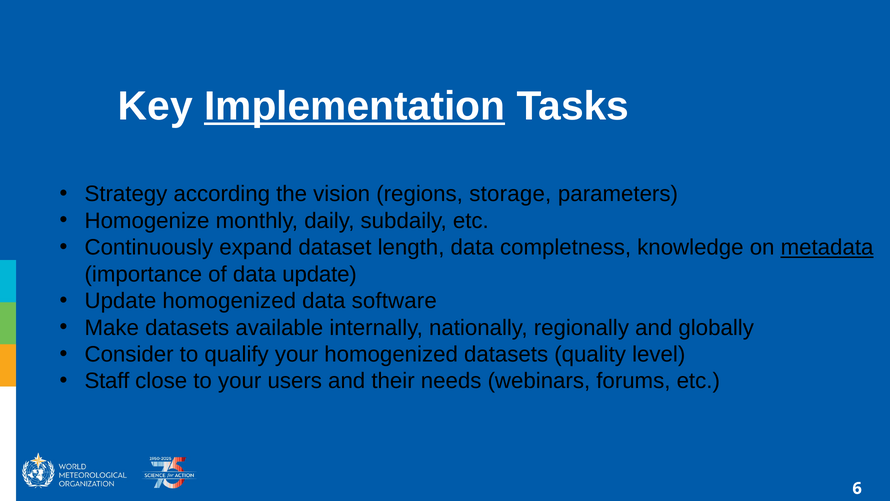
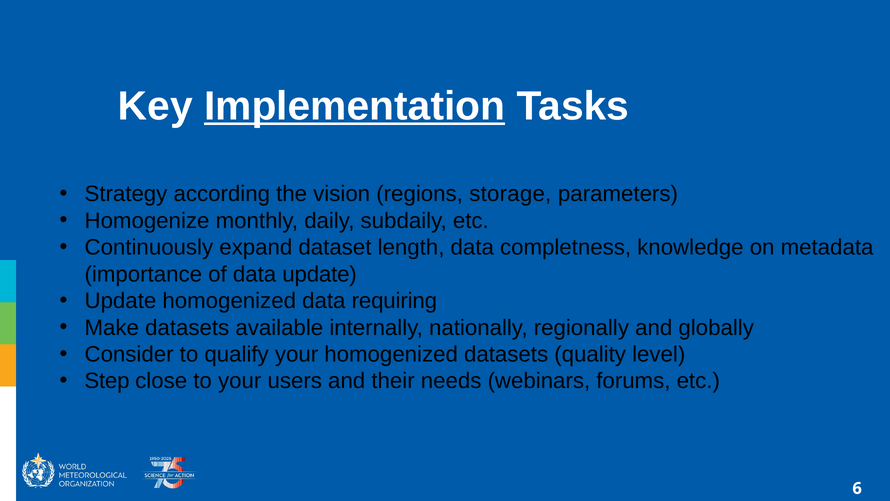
metadata underline: present -> none
software: software -> requiring
Staff: Staff -> Step
